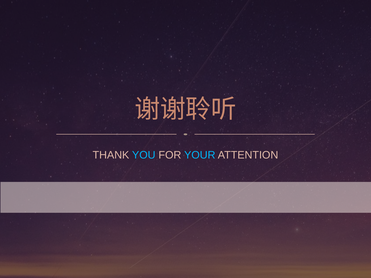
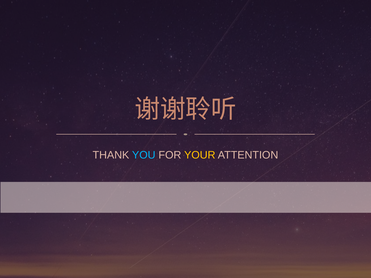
YOUR colour: light blue -> yellow
